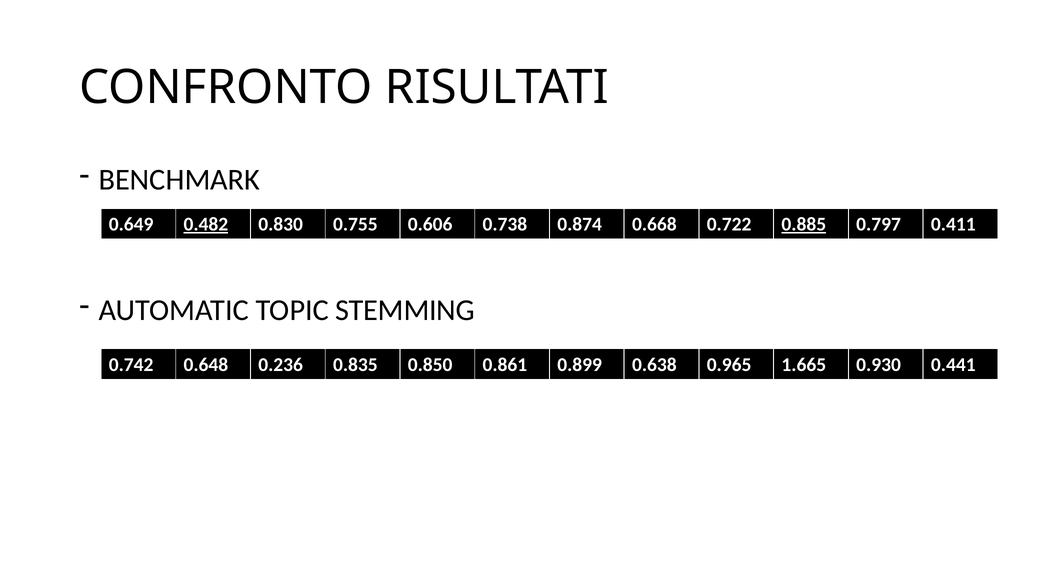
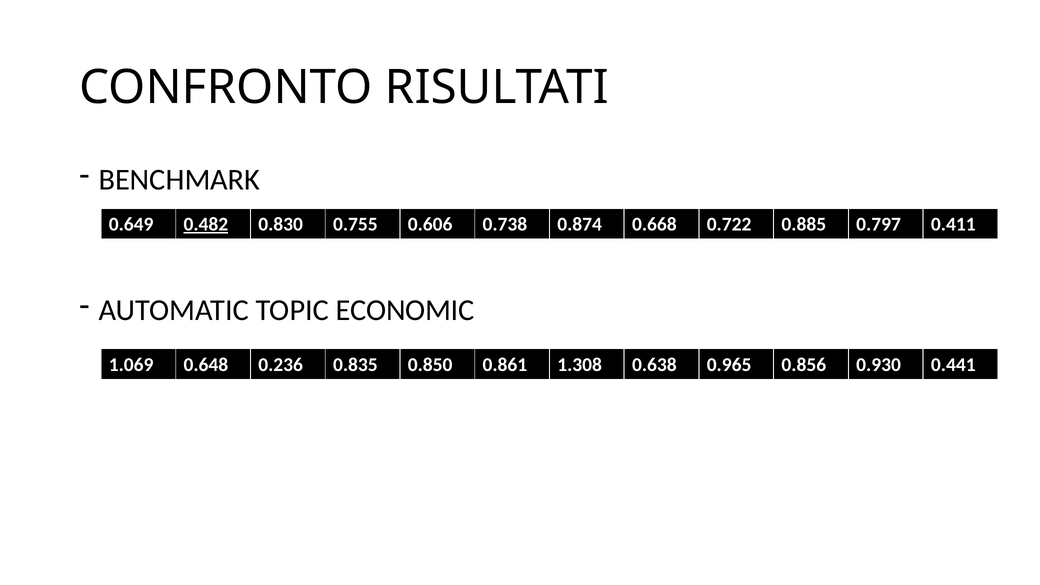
0.885 underline: present -> none
STEMMING: STEMMING -> ECONOMIC
0.742: 0.742 -> 1.069
0.899: 0.899 -> 1.308
1.665: 1.665 -> 0.856
